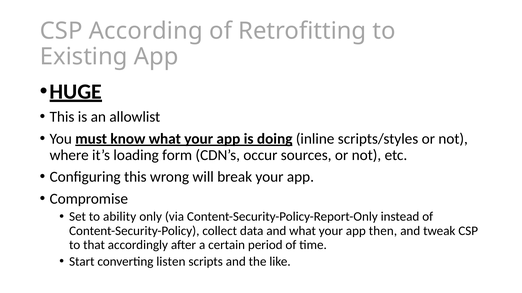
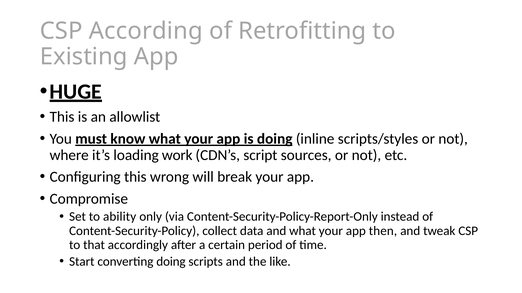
form: form -> work
occur: occur -> script
converting listen: listen -> doing
